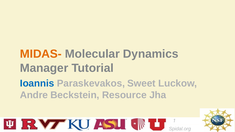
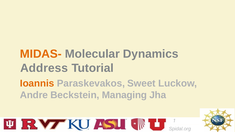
Manager: Manager -> Address
Ioannis colour: blue -> orange
Resource: Resource -> Managing
